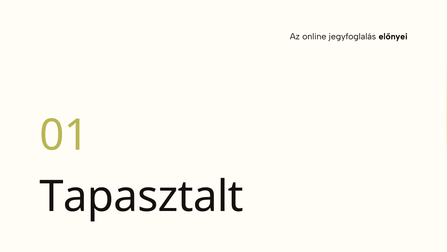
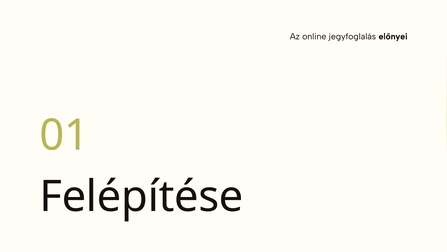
Tapasztalt: Tapasztalt -> Felépítése
